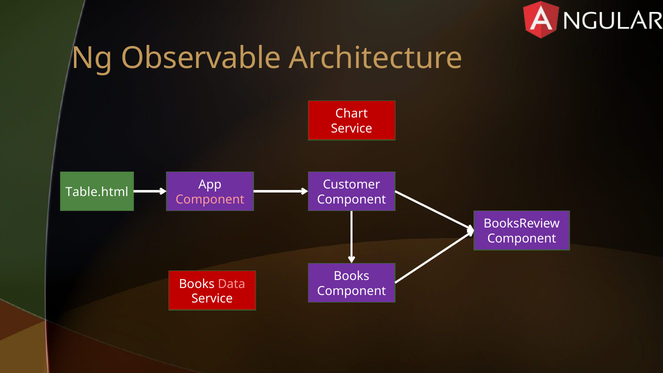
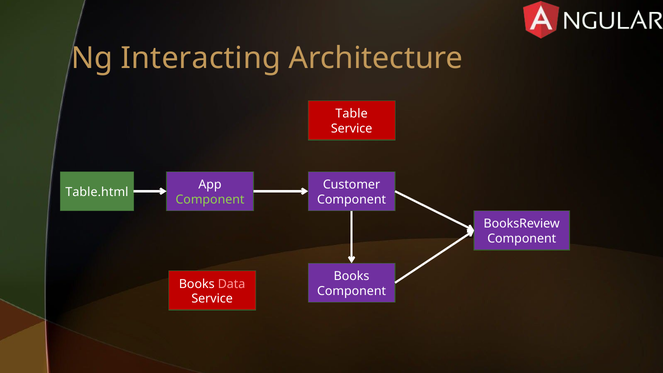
Observable: Observable -> Interacting
Chart: Chart -> Table
Component at (210, 200) colour: pink -> light green
